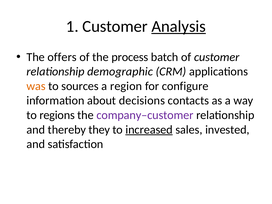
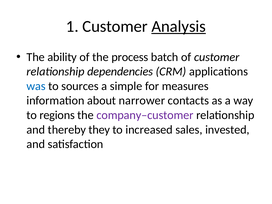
offers: offers -> ability
demographic: demographic -> dependencies
was colour: orange -> blue
region: region -> simple
configure: configure -> measures
decisions: decisions -> narrower
increased underline: present -> none
